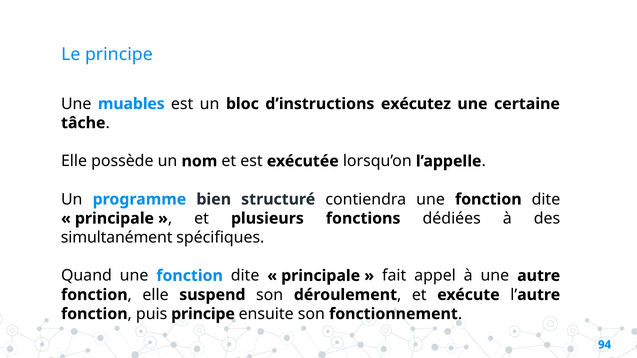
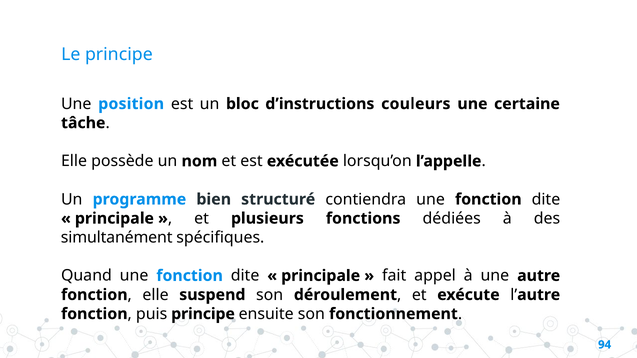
muables: muables -> position
exécutez: exécutez -> couleurs
